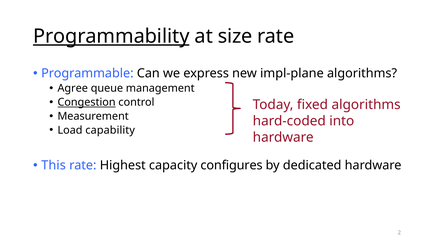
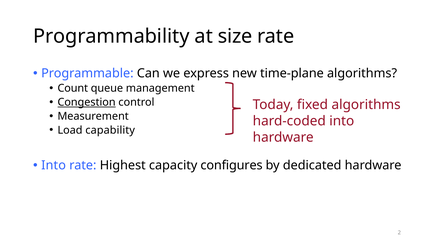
Programmability underline: present -> none
impl-plane: impl-plane -> time-plane
Agree: Agree -> Count
This at (54, 166): This -> Into
